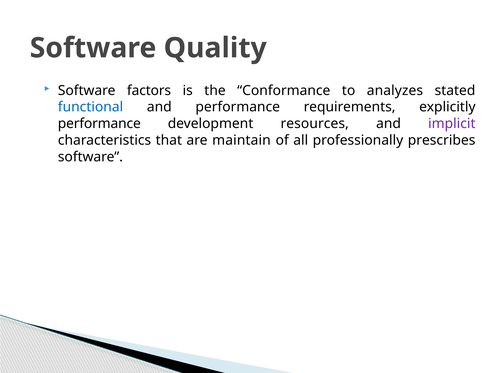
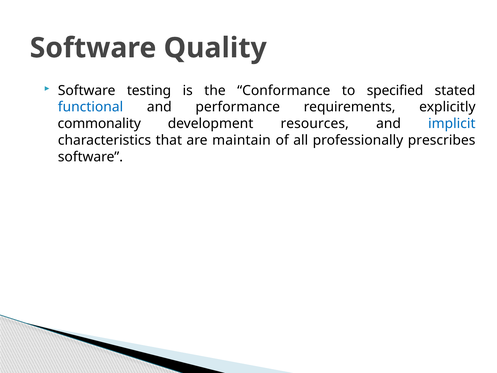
factors: factors -> testing
analyzes: analyzes -> specified
performance at (99, 124): performance -> commonality
implicit colour: purple -> blue
